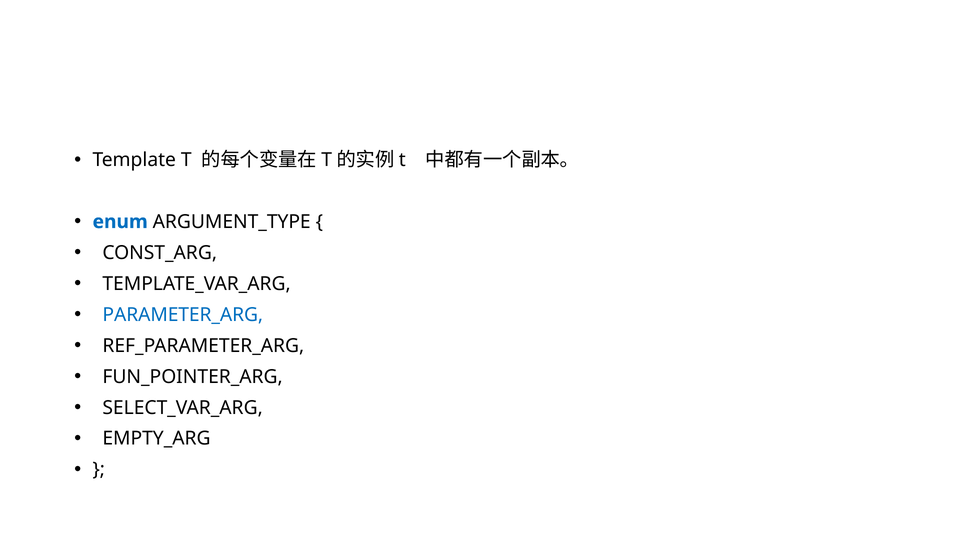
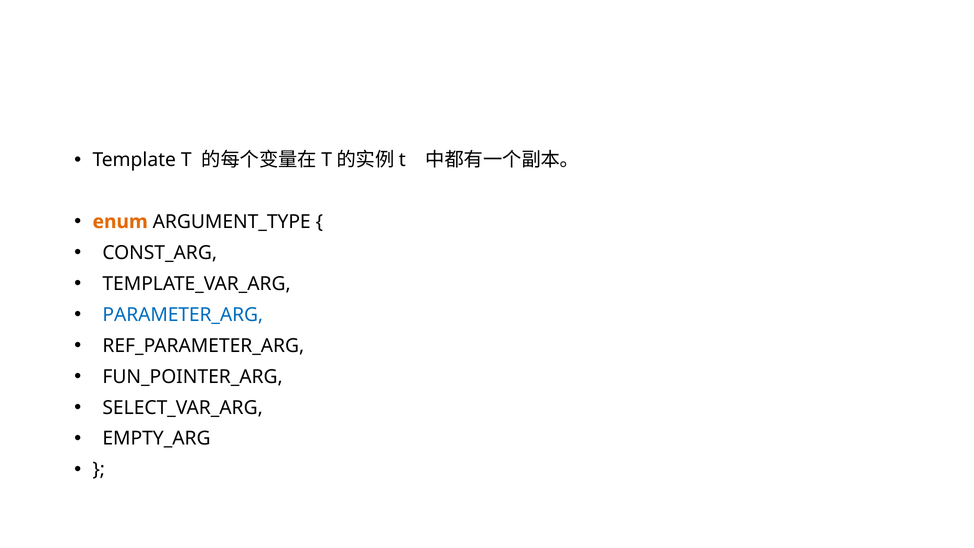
enum colour: blue -> orange
